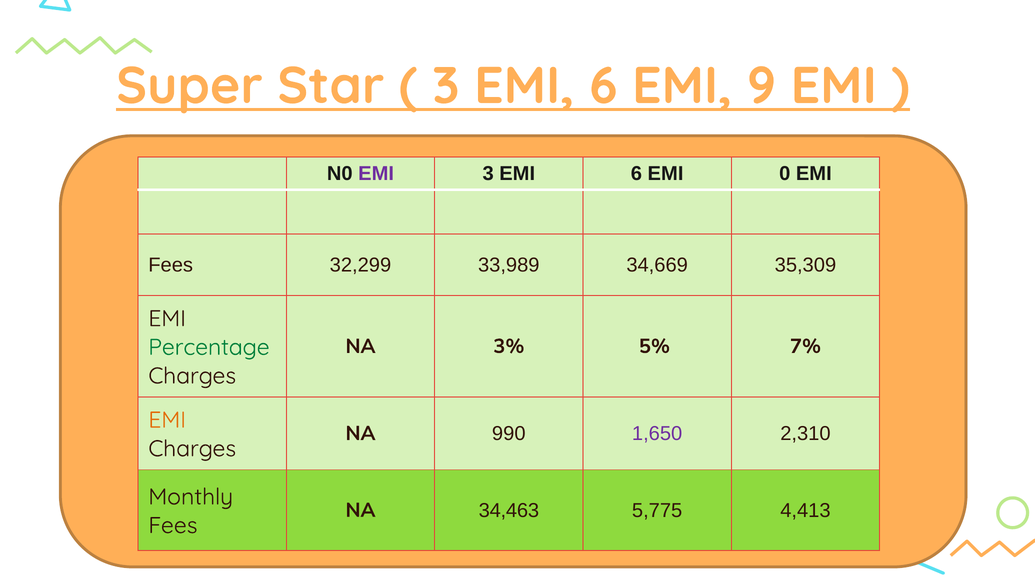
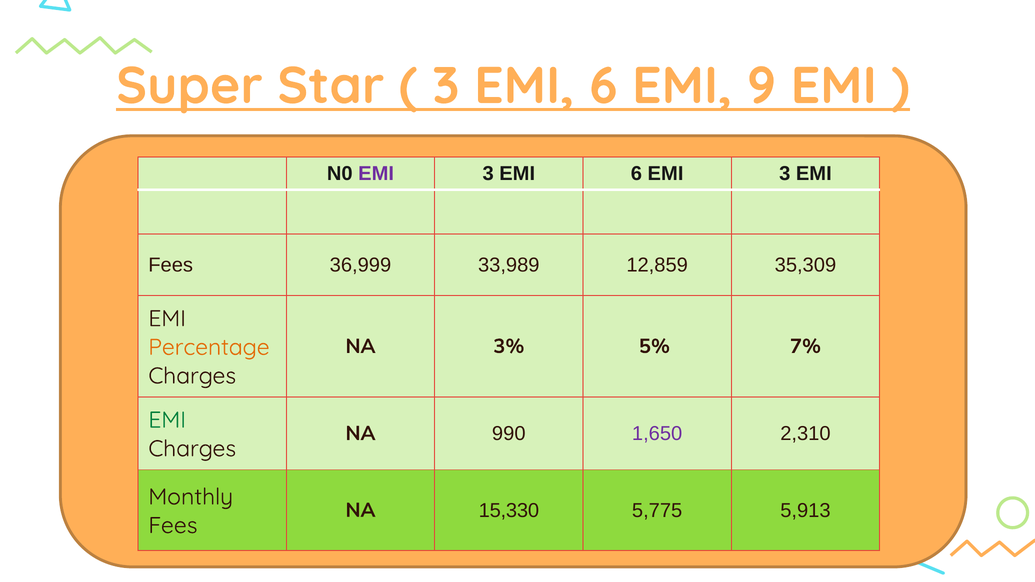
6 EMI 0: 0 -> 3
32,299: 32,299 -> 36,999
34,669: 34,669 -> 12,859
Percentage colour: green -> orange
EMI at (167, 420) colour: orange -> green
34,463: 34,463 -> 15,330
4,413: 4,413 -> 5,913
